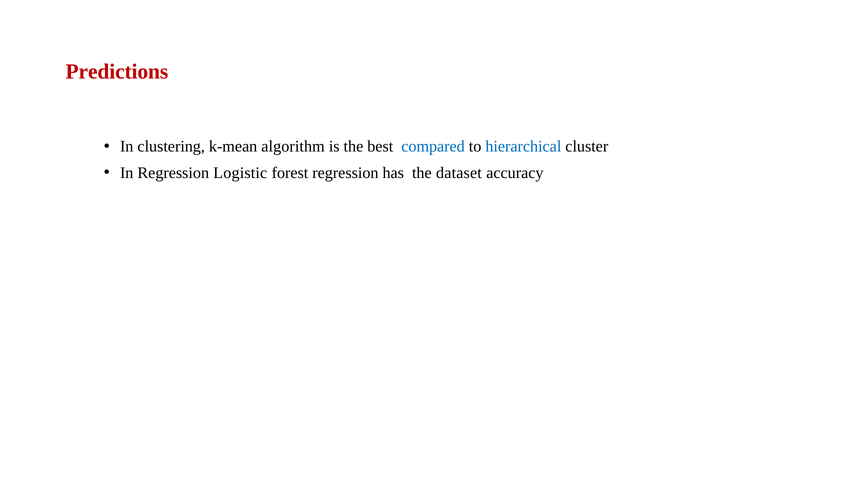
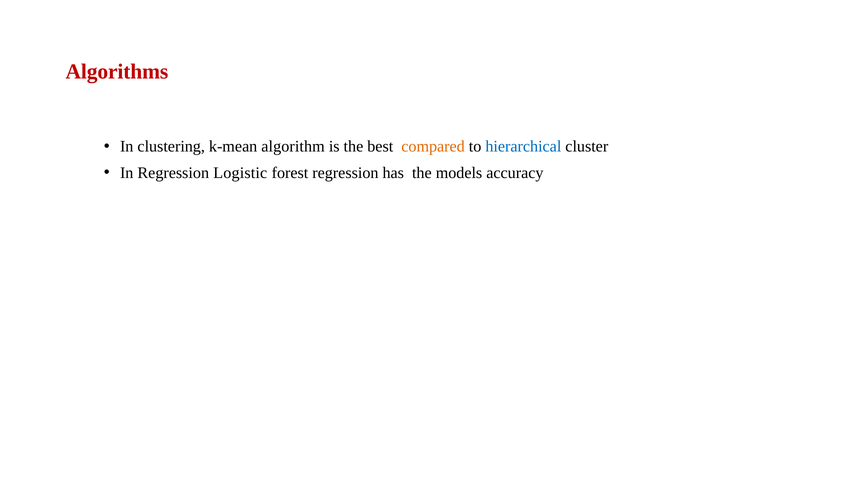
Predictions: Predictions -> Algorithms
compared colour: blue -> orange
dataset: dataset -> models
